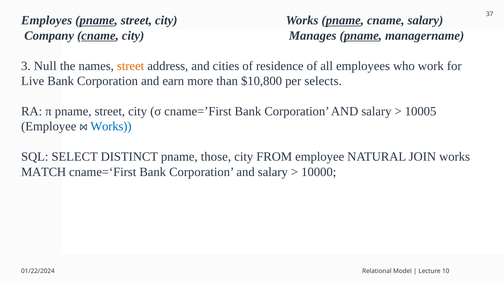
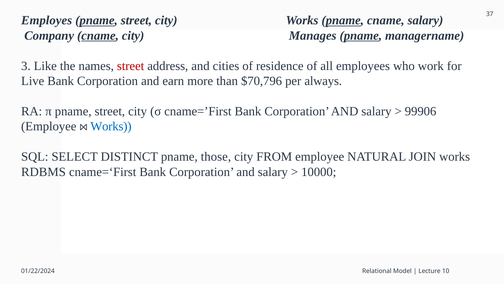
Null: Null -> Like
street at (131, 66) colour: orange -> red
$10,800: $10,800 -> $70,796
selects: selects -> always
10005: 10005 -> 99906
MATCH: MATCH -> RDBMS
